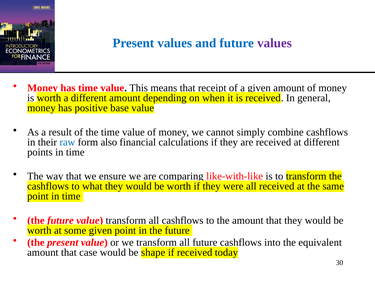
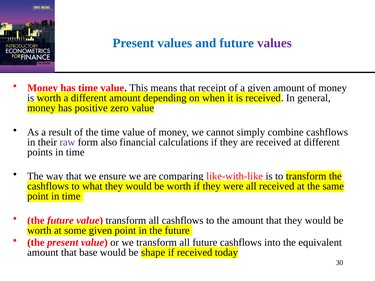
base: base -> zero
raw colour: blue -> purple
case: case -> base
